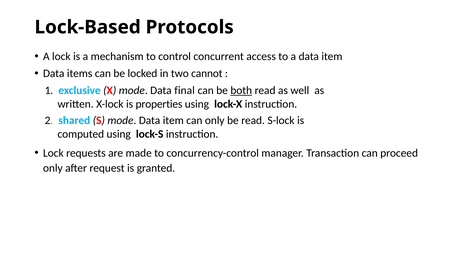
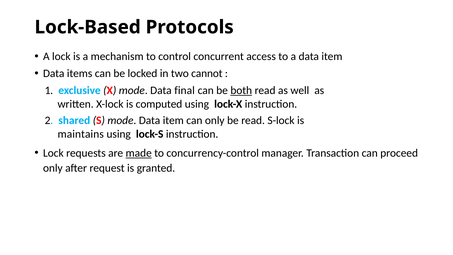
properties: properties -> computed
computed: computed -> maintains
made underline: none -> present
